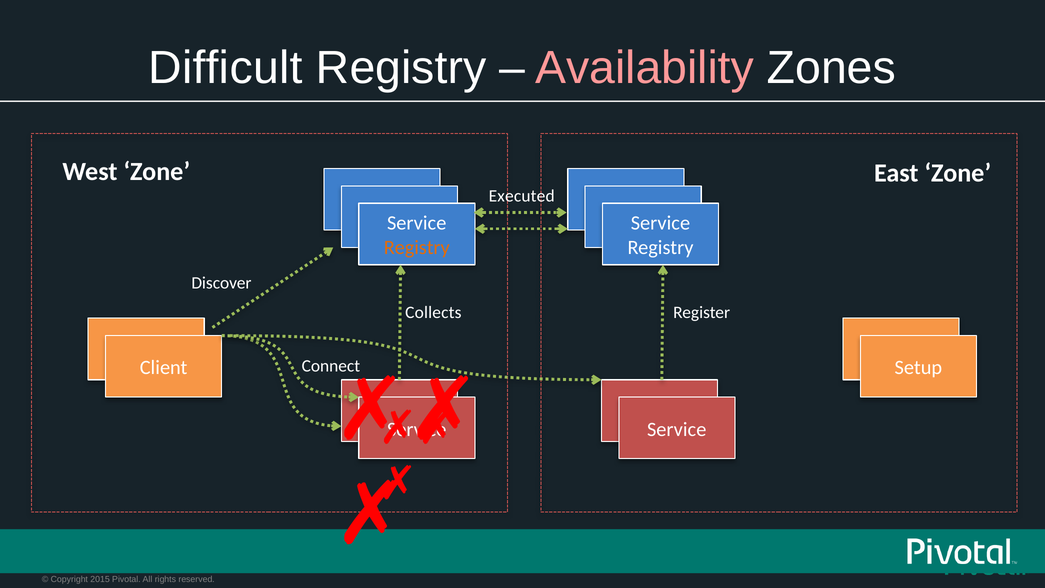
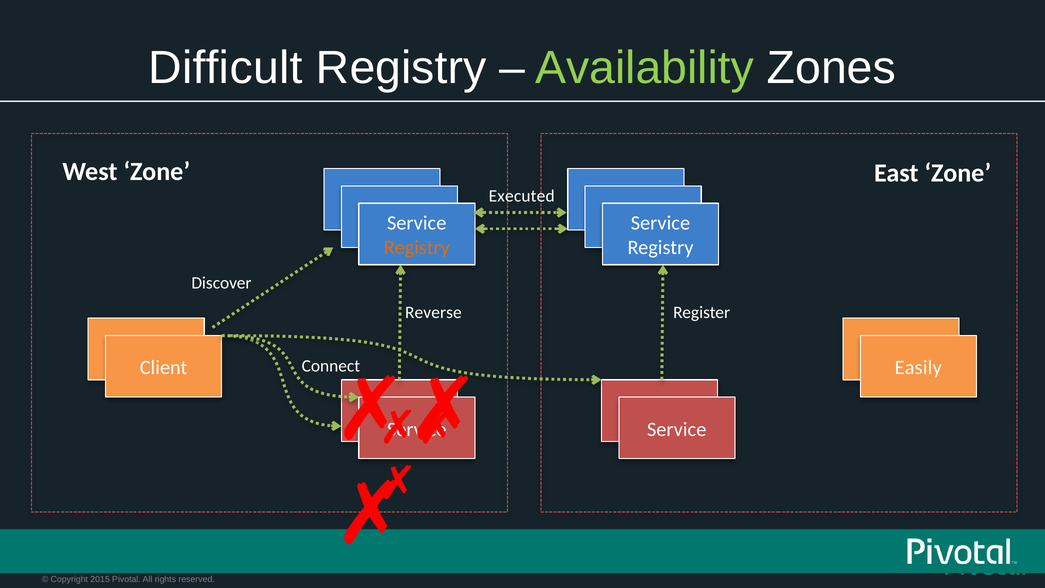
Availability colour: pink -> light green
Collects: Collects -> Reverse
Setup: Setup -> Easily
